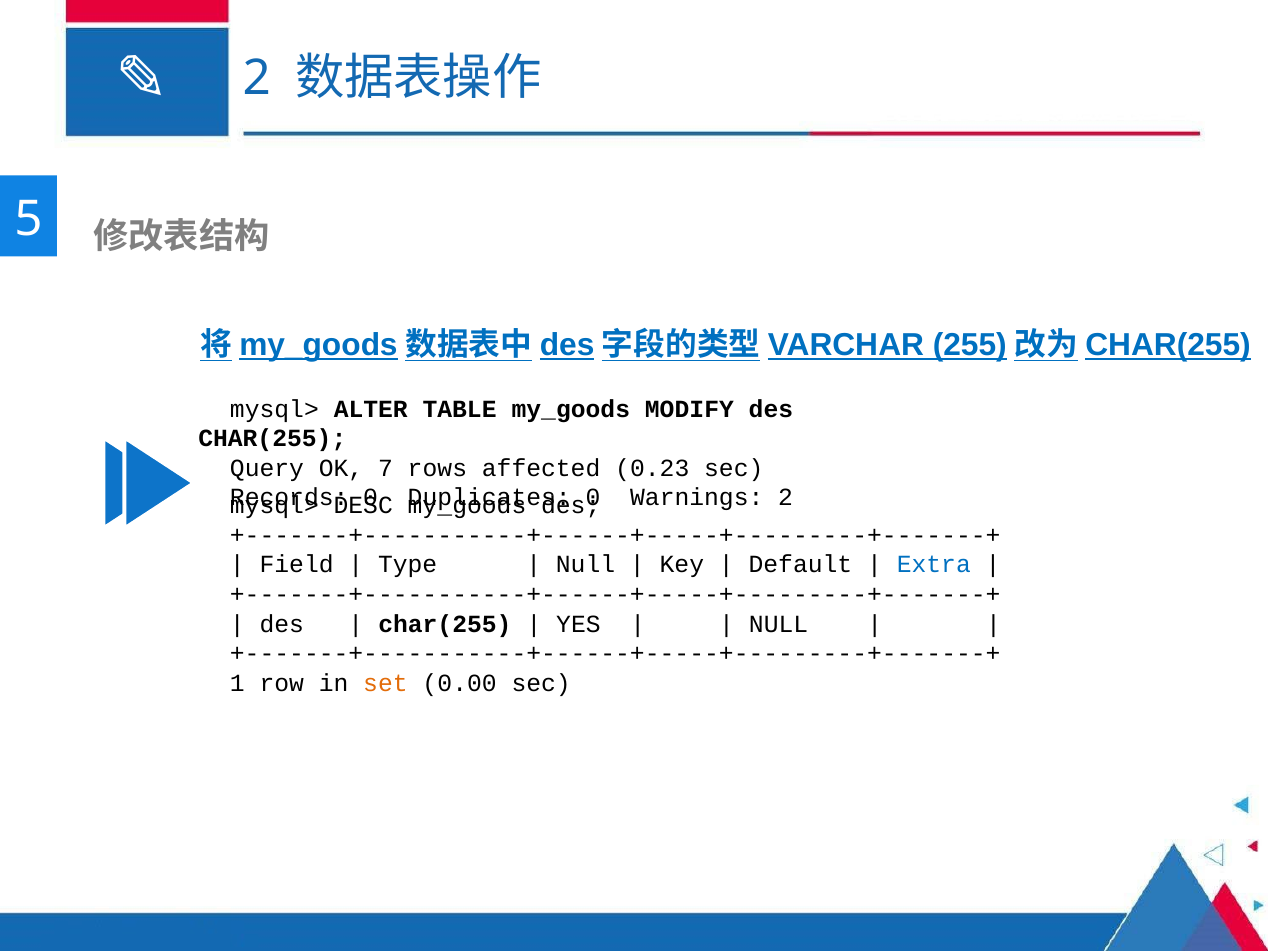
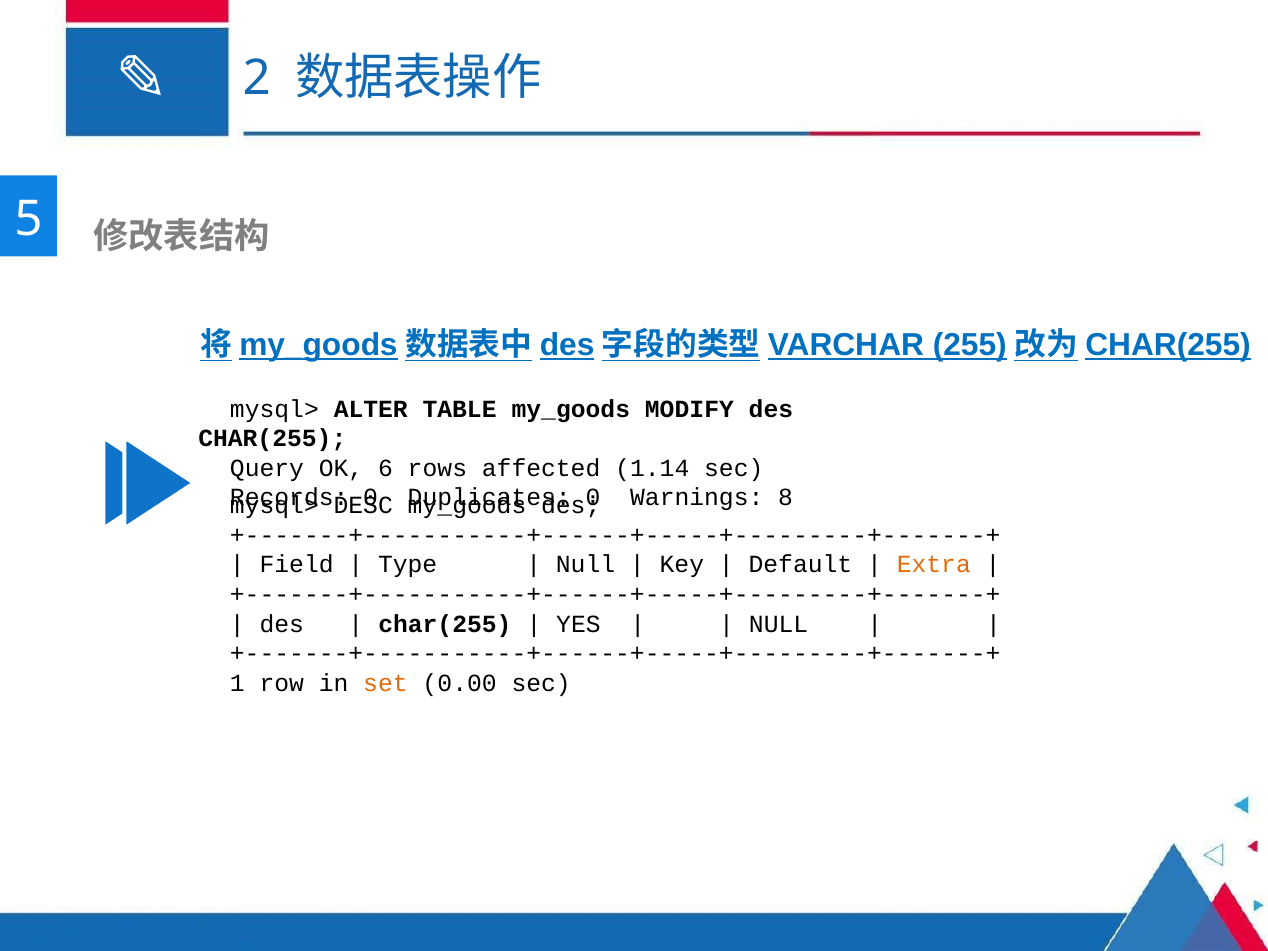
7: 7 -> 6
0.23: 0.23 -> 1.14
Warnings 2: 2 -> 8
Extra colour: blue -> orange
